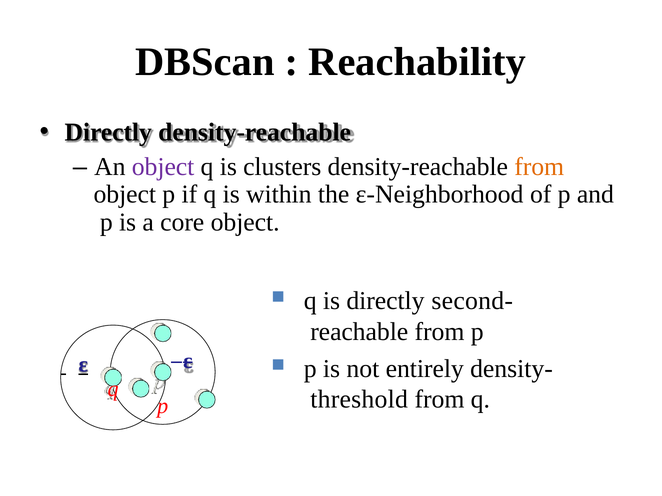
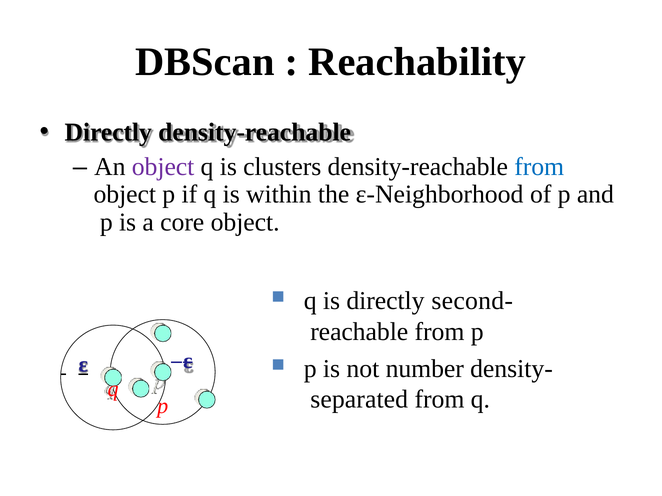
from at (539, 167) colour: orange -> blue
entirely: entirely -> number
threshold: threshold -> separated
